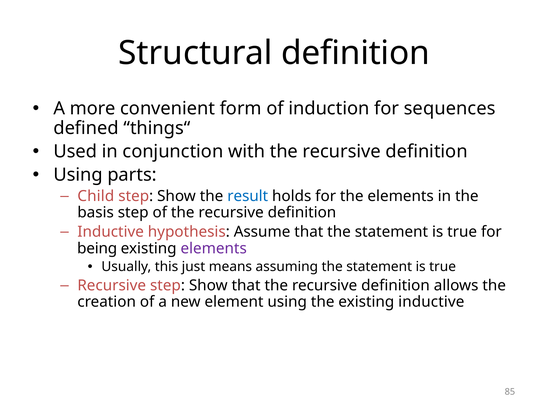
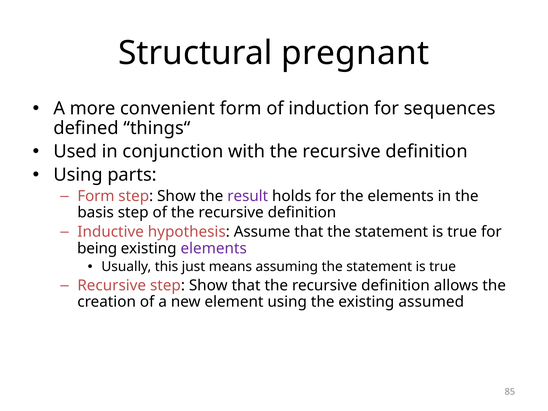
Structural definition: definition -> pregnant
Child at (96, 196): Child -> Form
result colour: blue -> purple
existing inductive: inductive -> assumed
